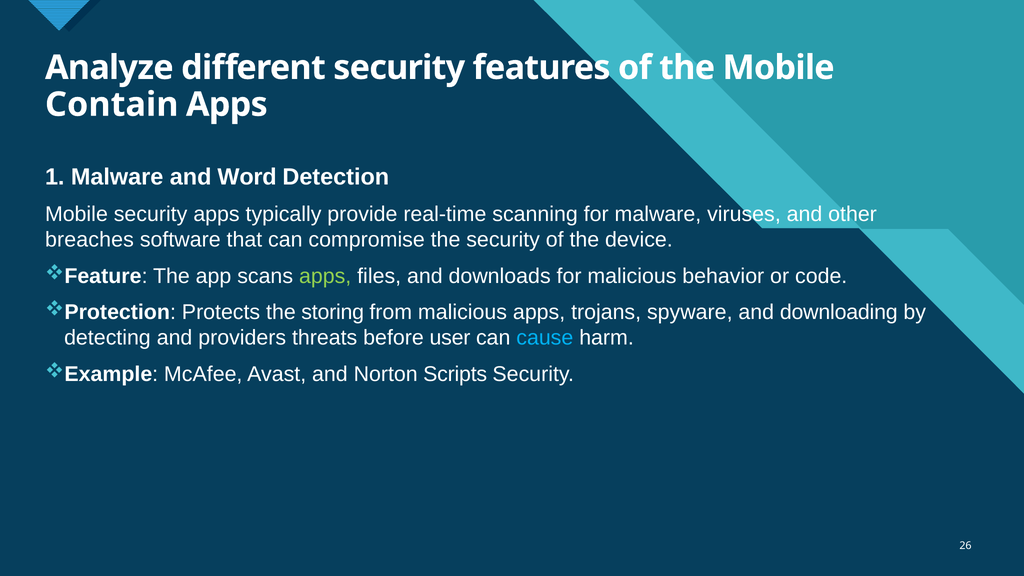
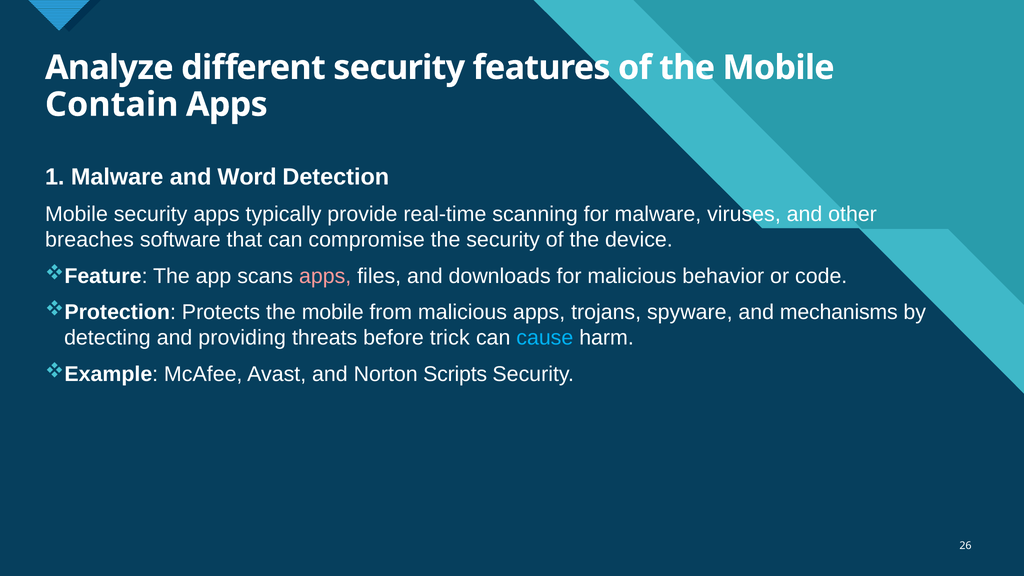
apps at (325, 276) colour: light green -> pink
Protects the storing: storing -> mobile
downloading: downloading -> mechanisms
providers: providers -> providing
user: user -> trick
